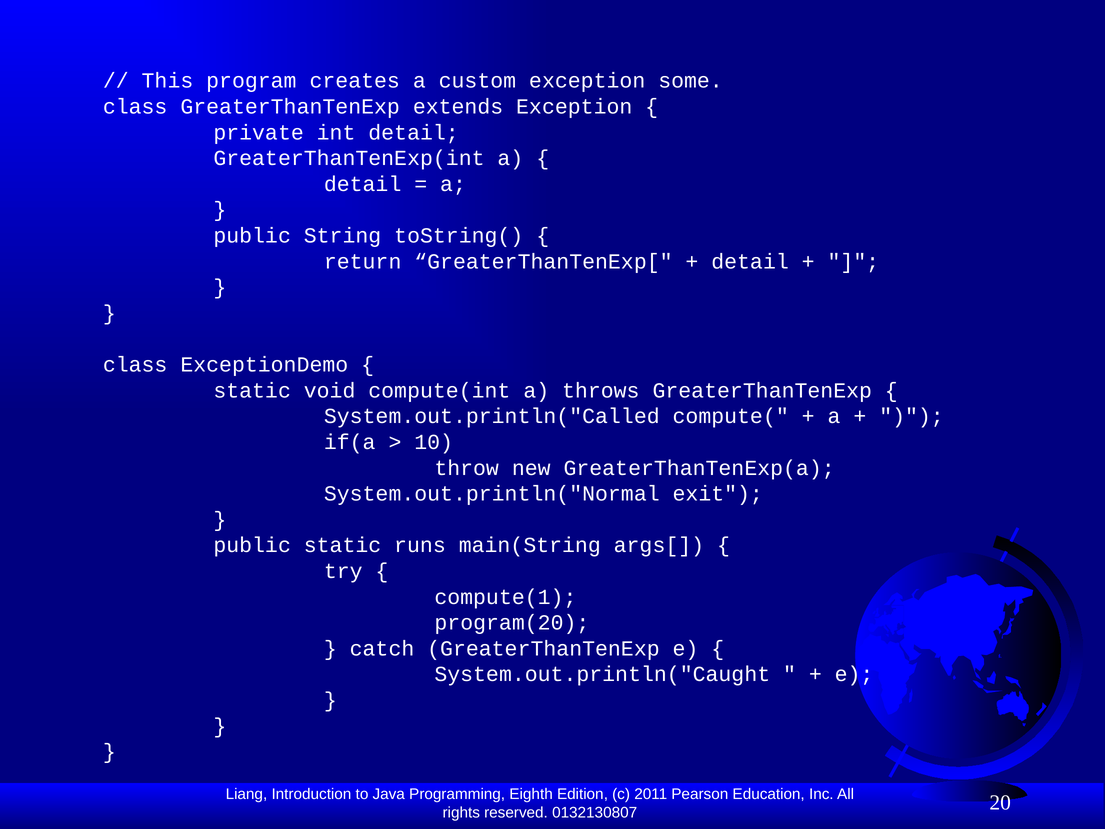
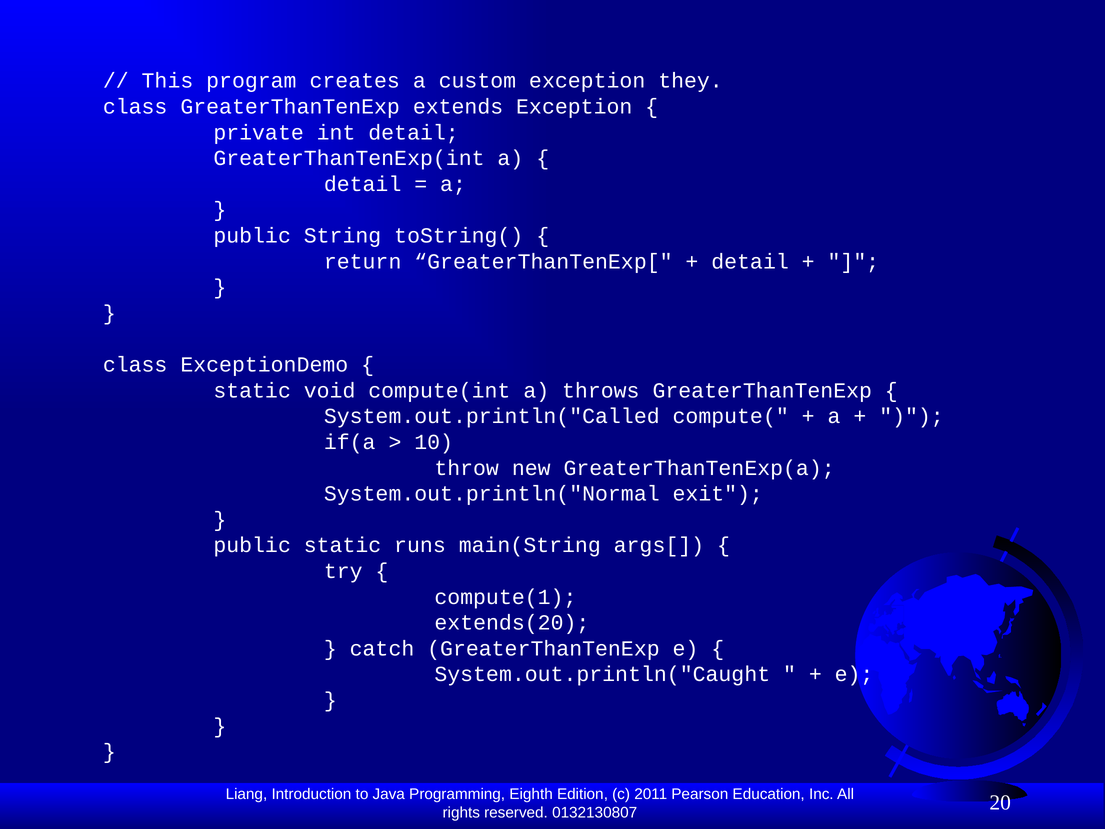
some: some -> they
program(20: program(20 -> extends(20
